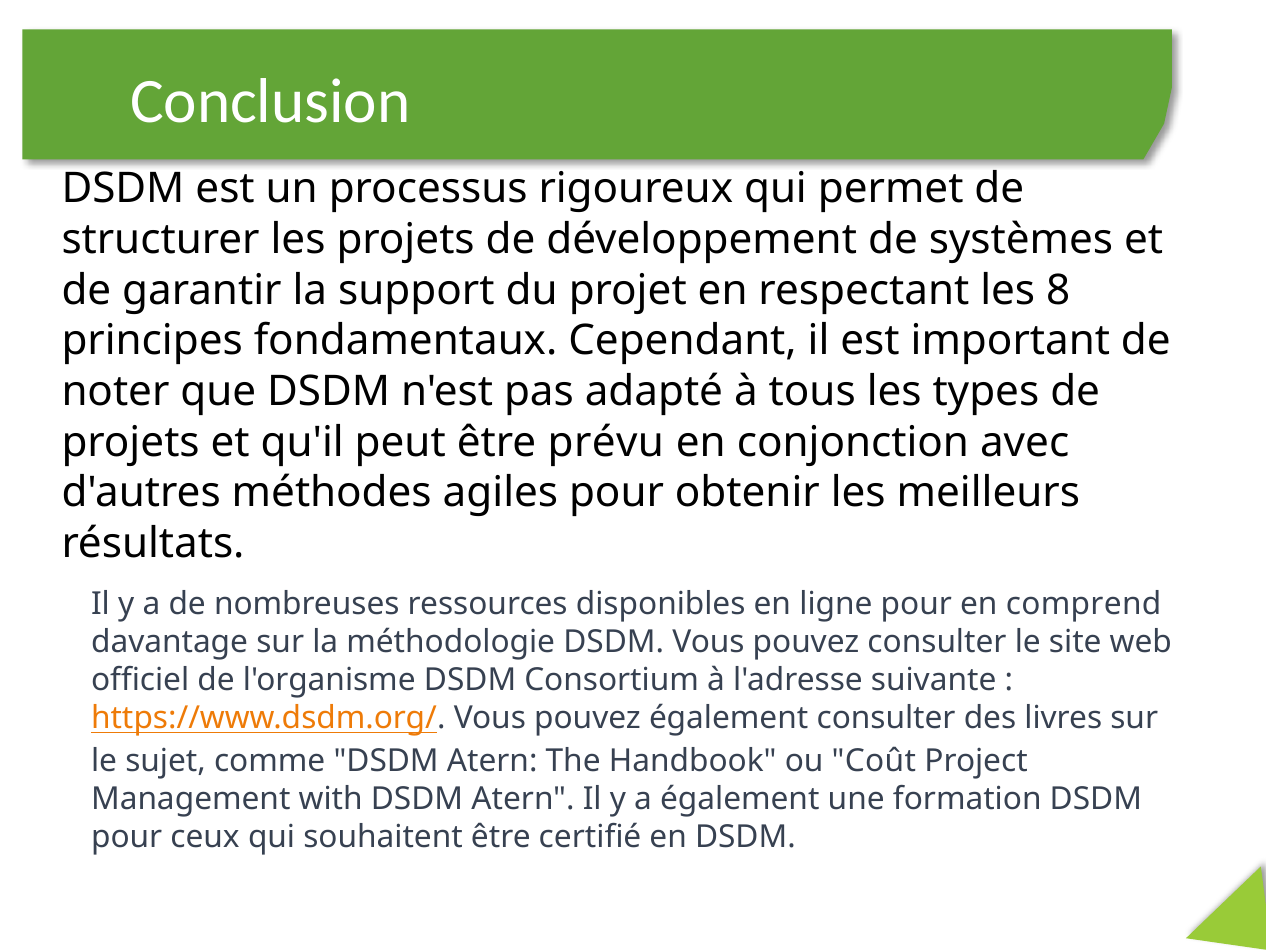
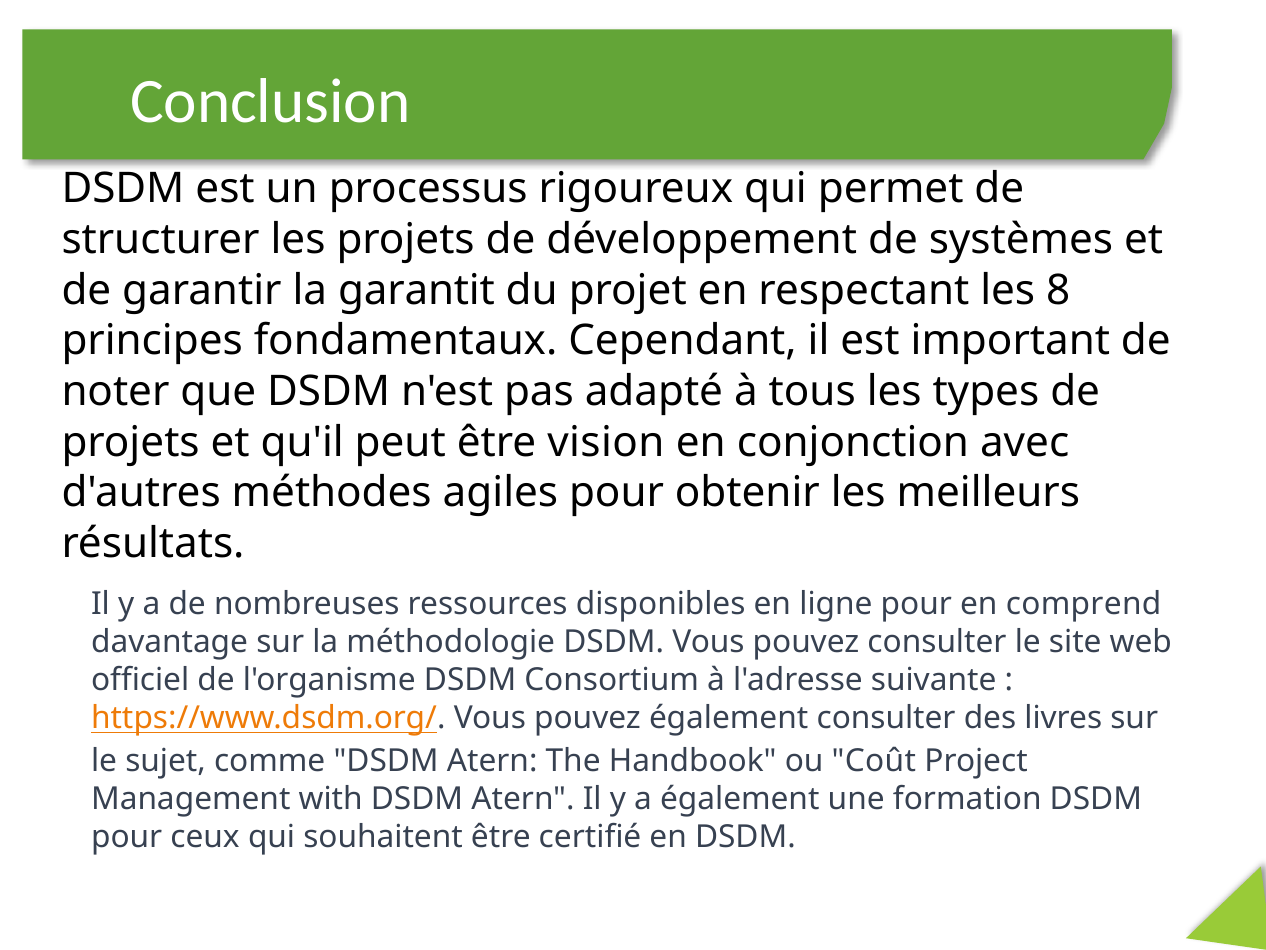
support: support -> garantit
prévu: prévu -> vision
